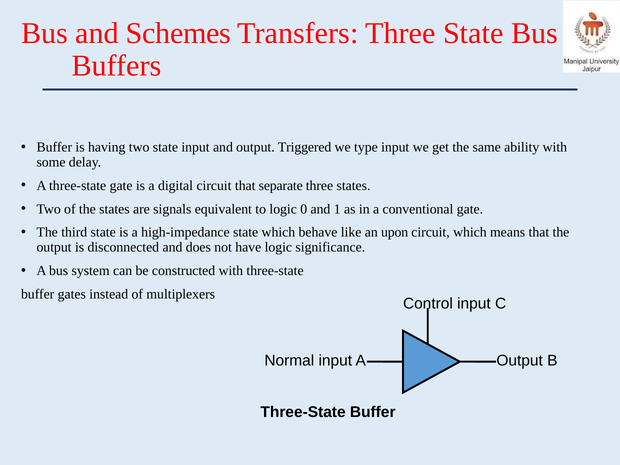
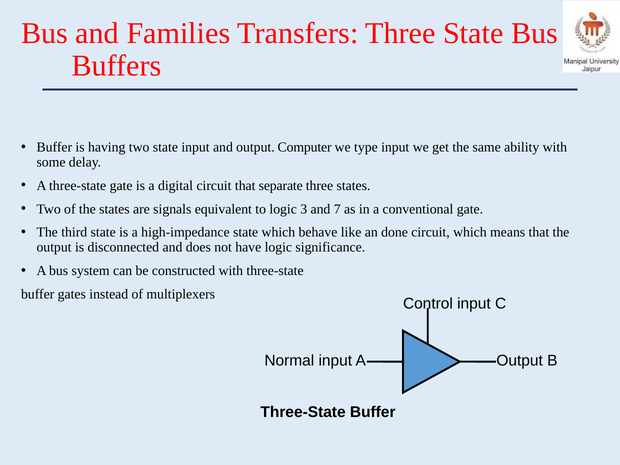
Schemes: Schemes -> Families
Triggered: Triggered -> Computer
0: 0 -> 3
1: 1 -> 7
upon: upon -> done
